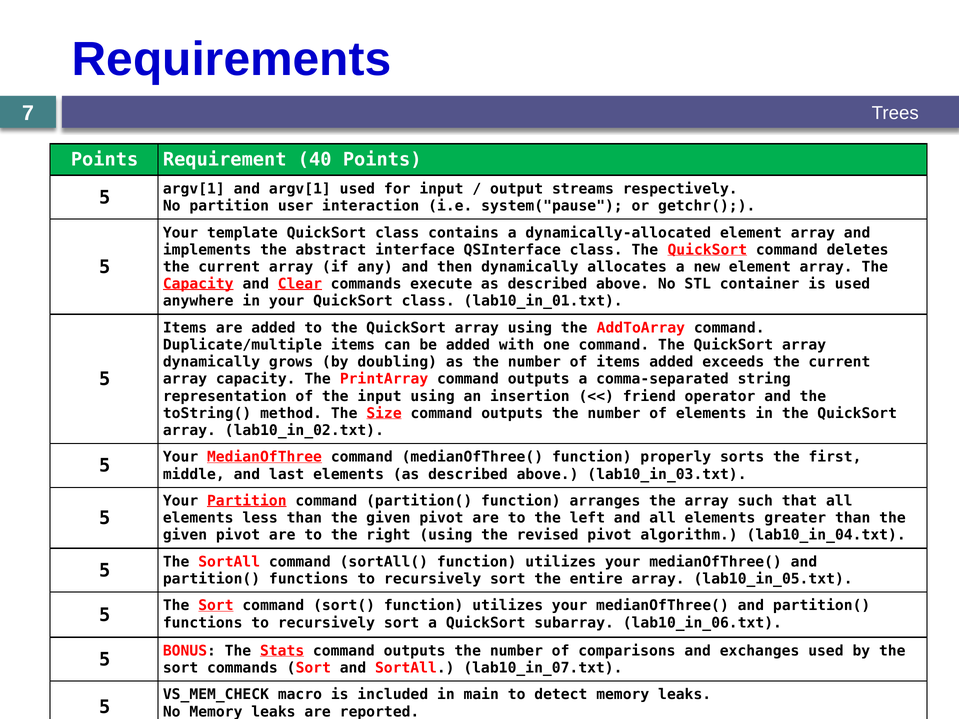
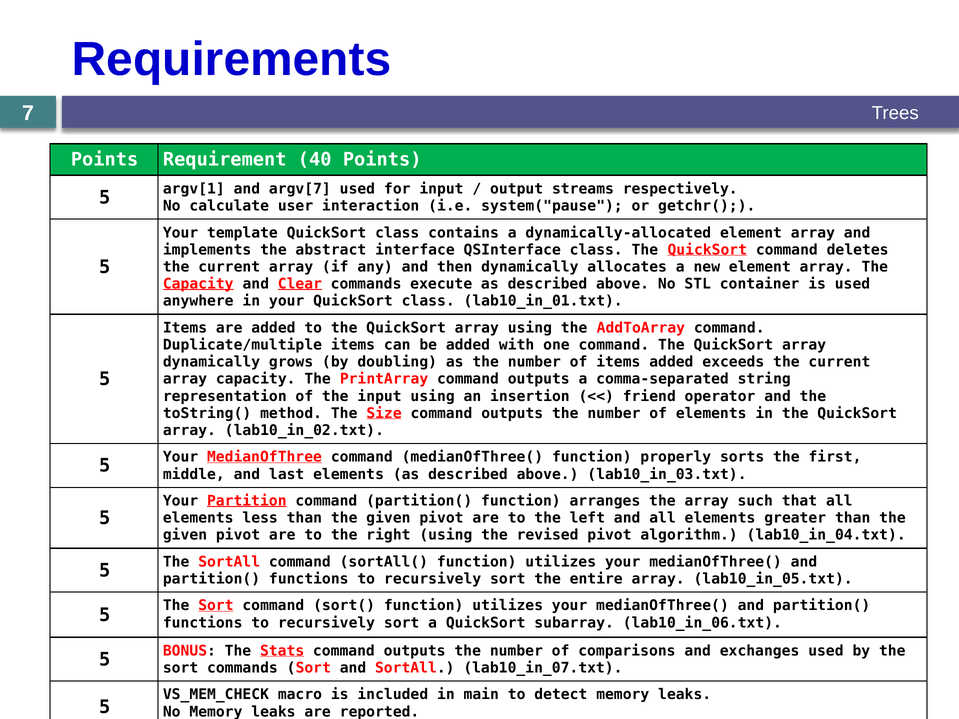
and argv[1: argv[1 -> argv[7
No partition: partition -> calculate
